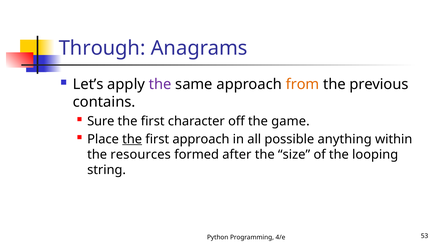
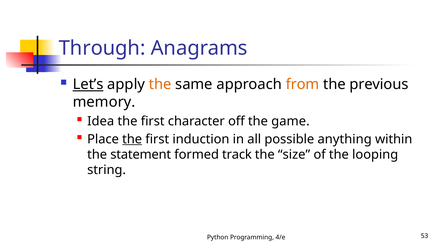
Let’s underline: none -> present
the at (160, 84) colour: purple -> orange
contains: contains -> memory
Sure: Sure -> Idea
first approach: approach -> induction
resources: resources -> statement
after: after -> track
